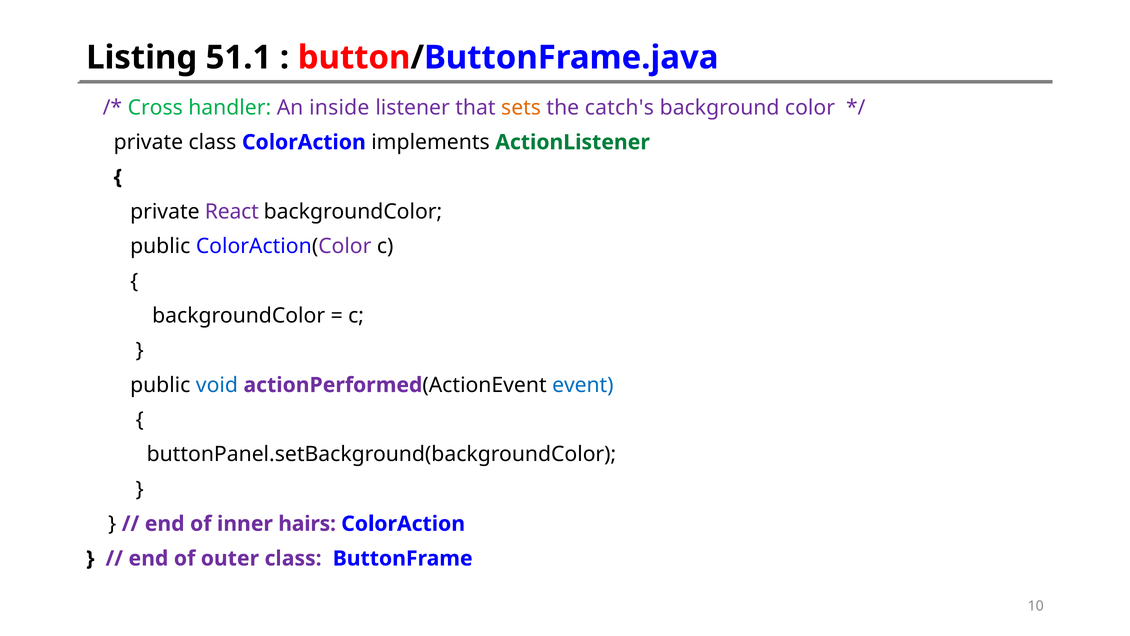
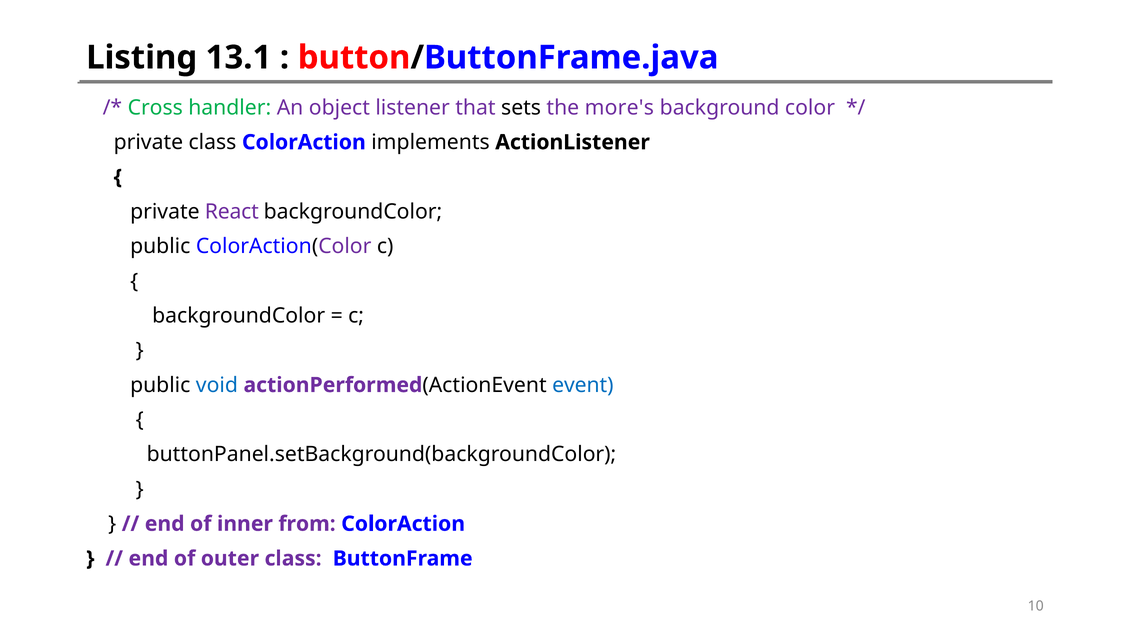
51.1: 51.1 -> 13.1
inside: inside -> object
sets colour: orange -> black
catch's: catch's -> more's
ActionListener colour: green -> black
hairs: hairs -> from
